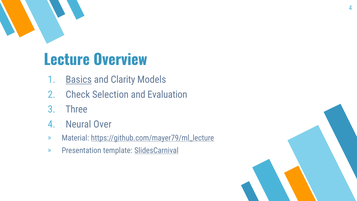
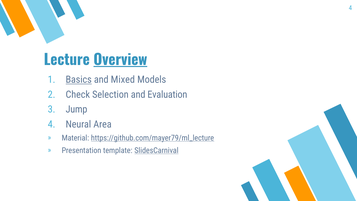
Overview underline: none -> present
Clarity: Clarity -> Mixed
Three: Three -> Jump
Over: Over -> Area
